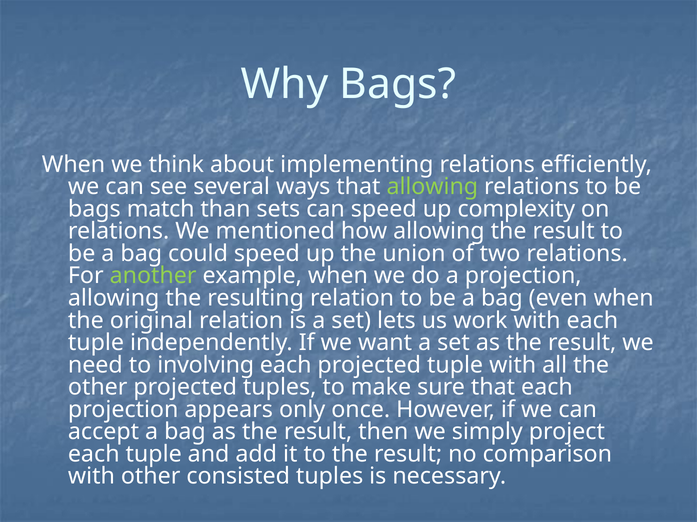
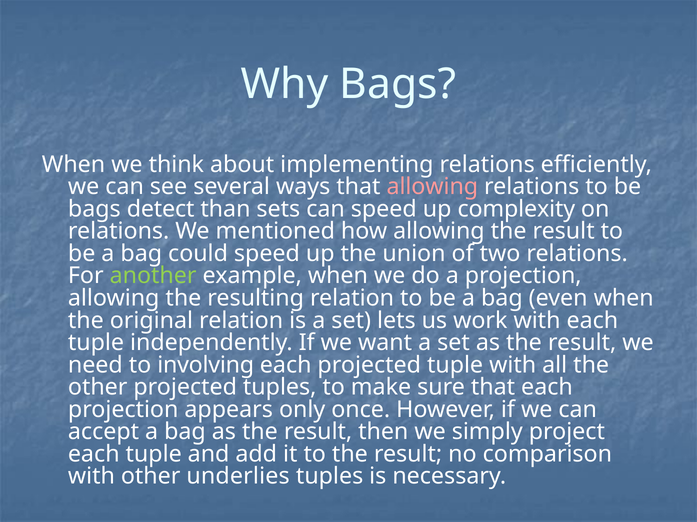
allowing at (432, 187) colour: light green -> pink
match: match -> detect
consisted: consisted -> underlies
